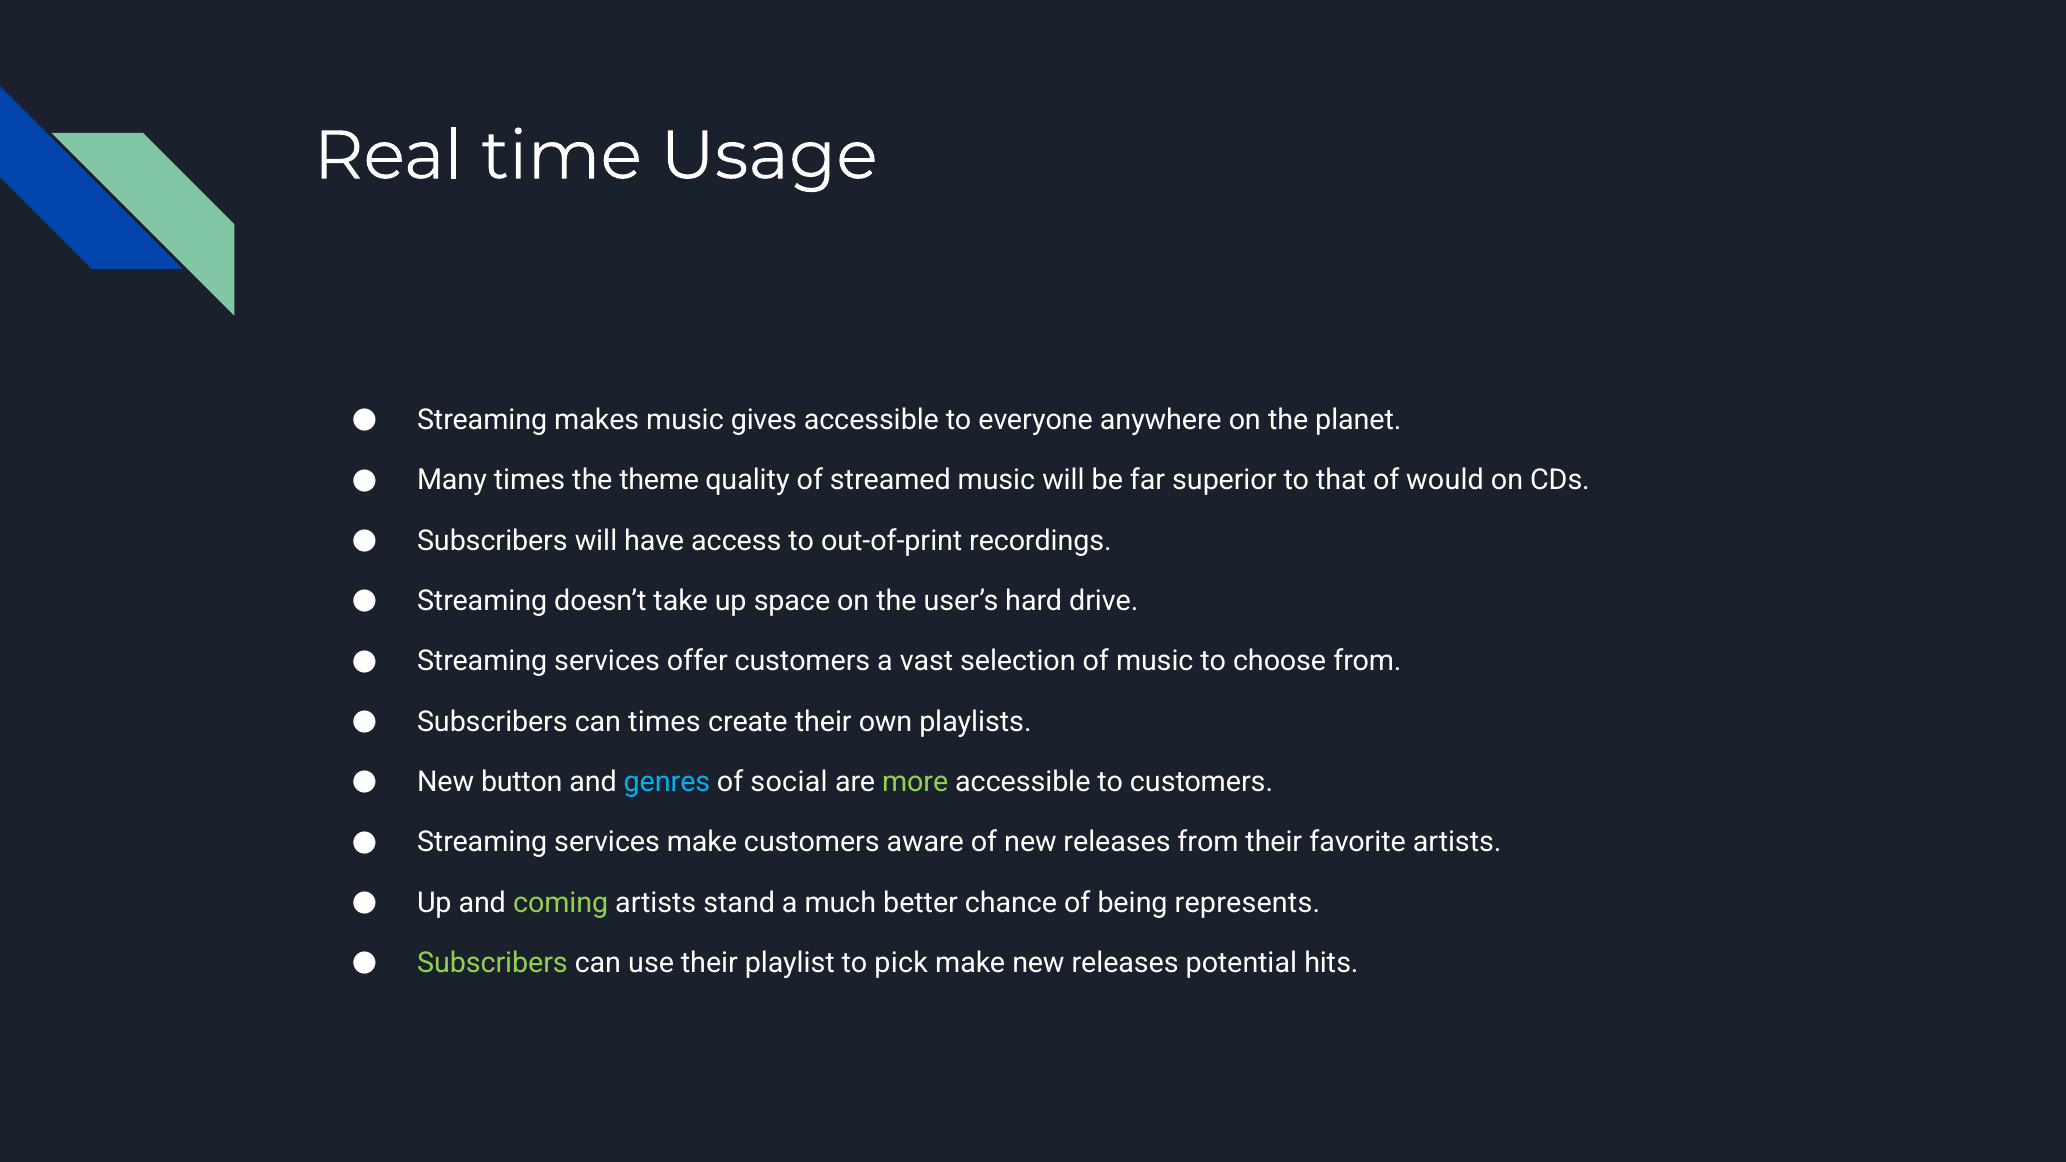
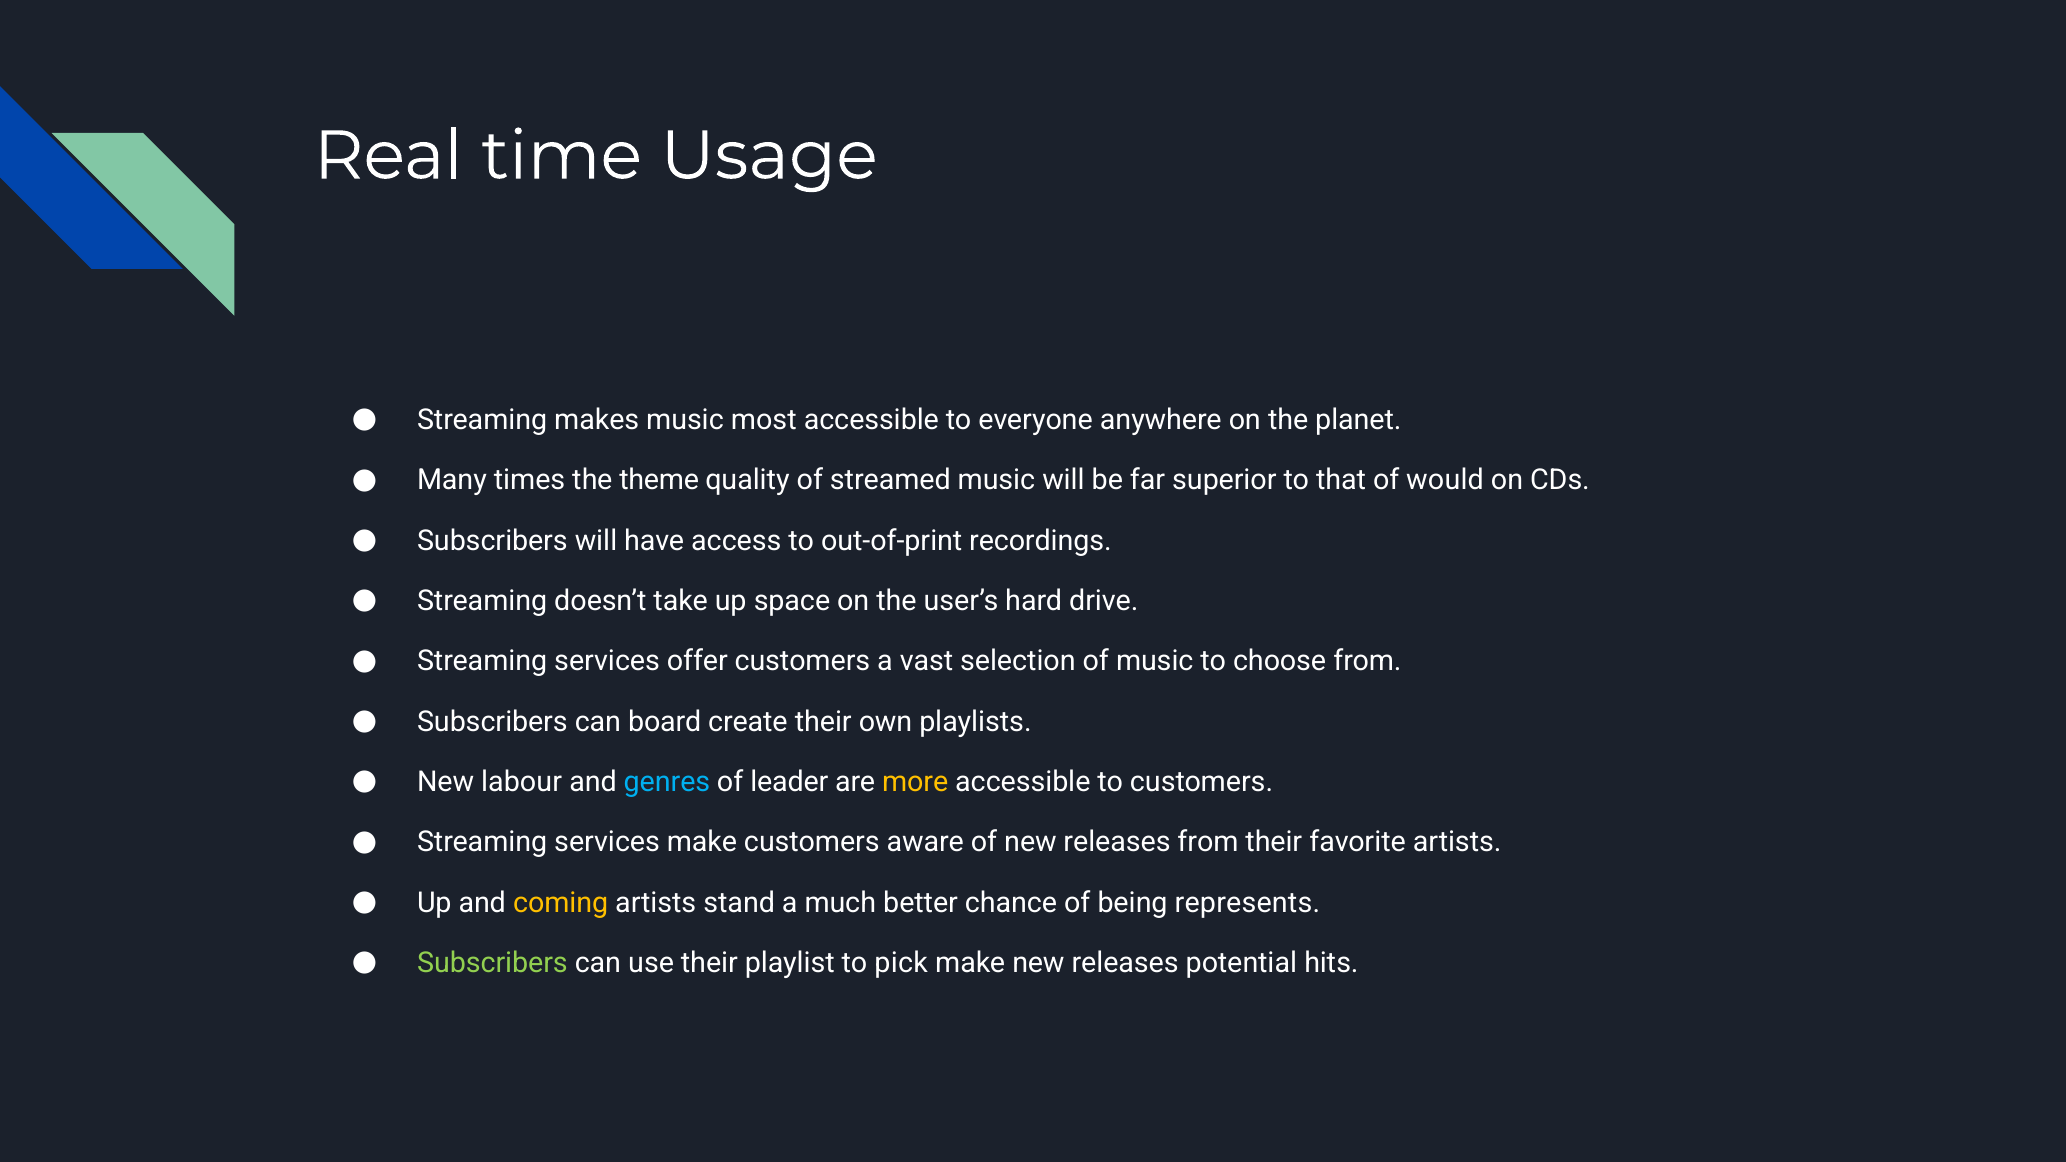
gives: gives -> most
can times: times -> board
button: button -> labour
social: social -> leader
more colour: light green -> yellow
coming colour: light green -> yellow
